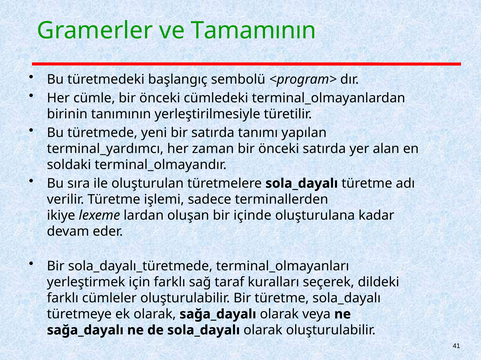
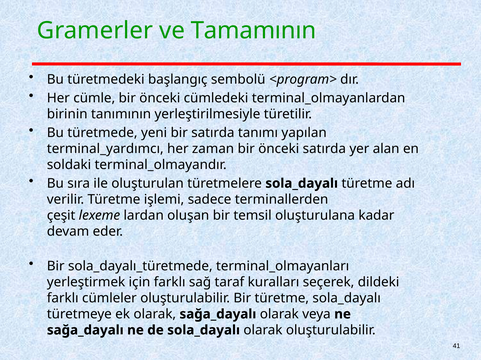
ikiye: ikiye -> çeşit
içinde: içinde -> temsil
